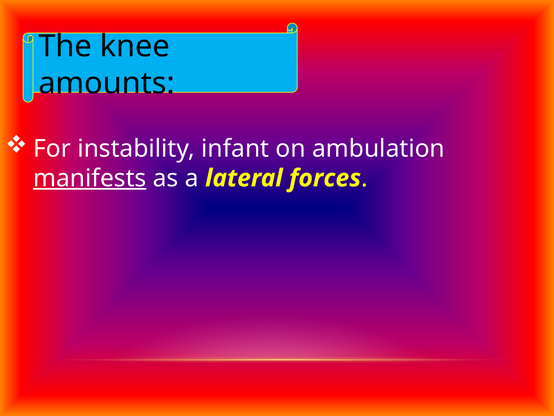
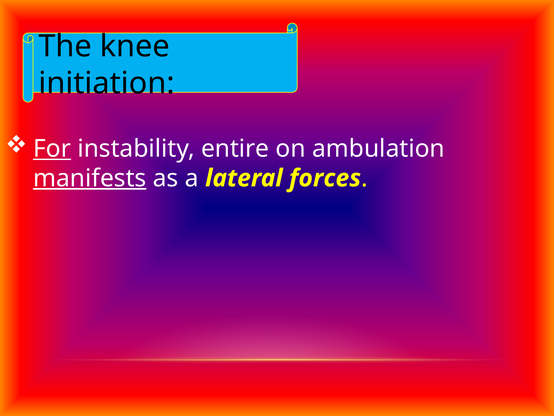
amounts: amounts -> initiation
For underline: none -> present
infant: infant -> entire
